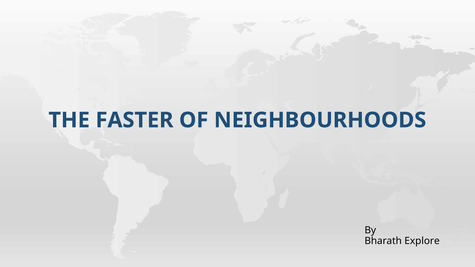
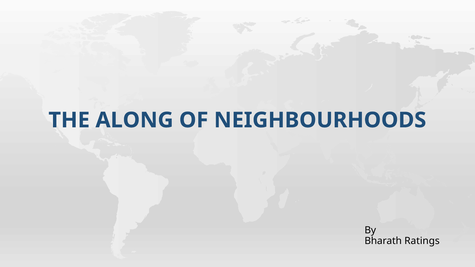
FASTER: FASTER -> ALONG
Explore: Explore -> Ratings
